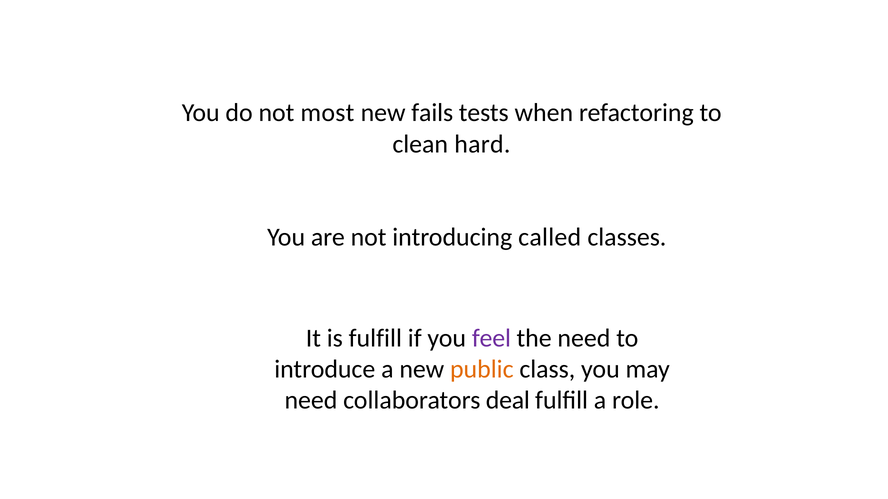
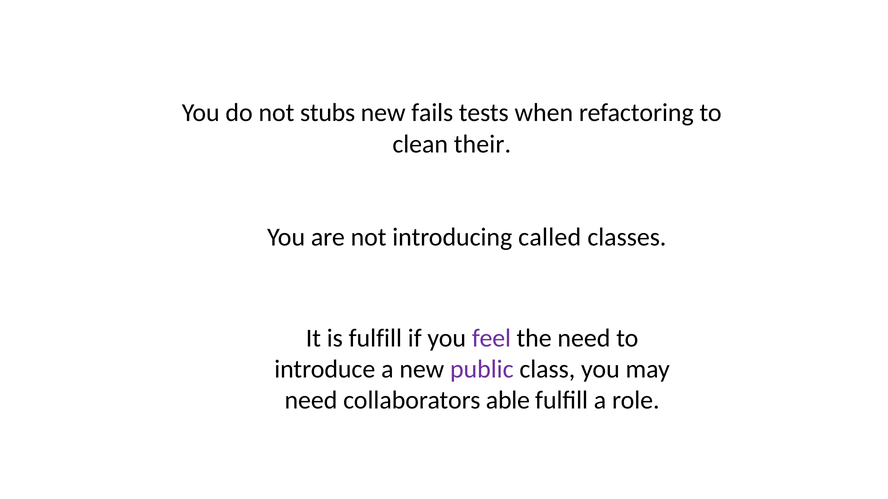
most: most -> stubs
hard: hard -> their
public colour: orange -> purple
deal: deal -> able
